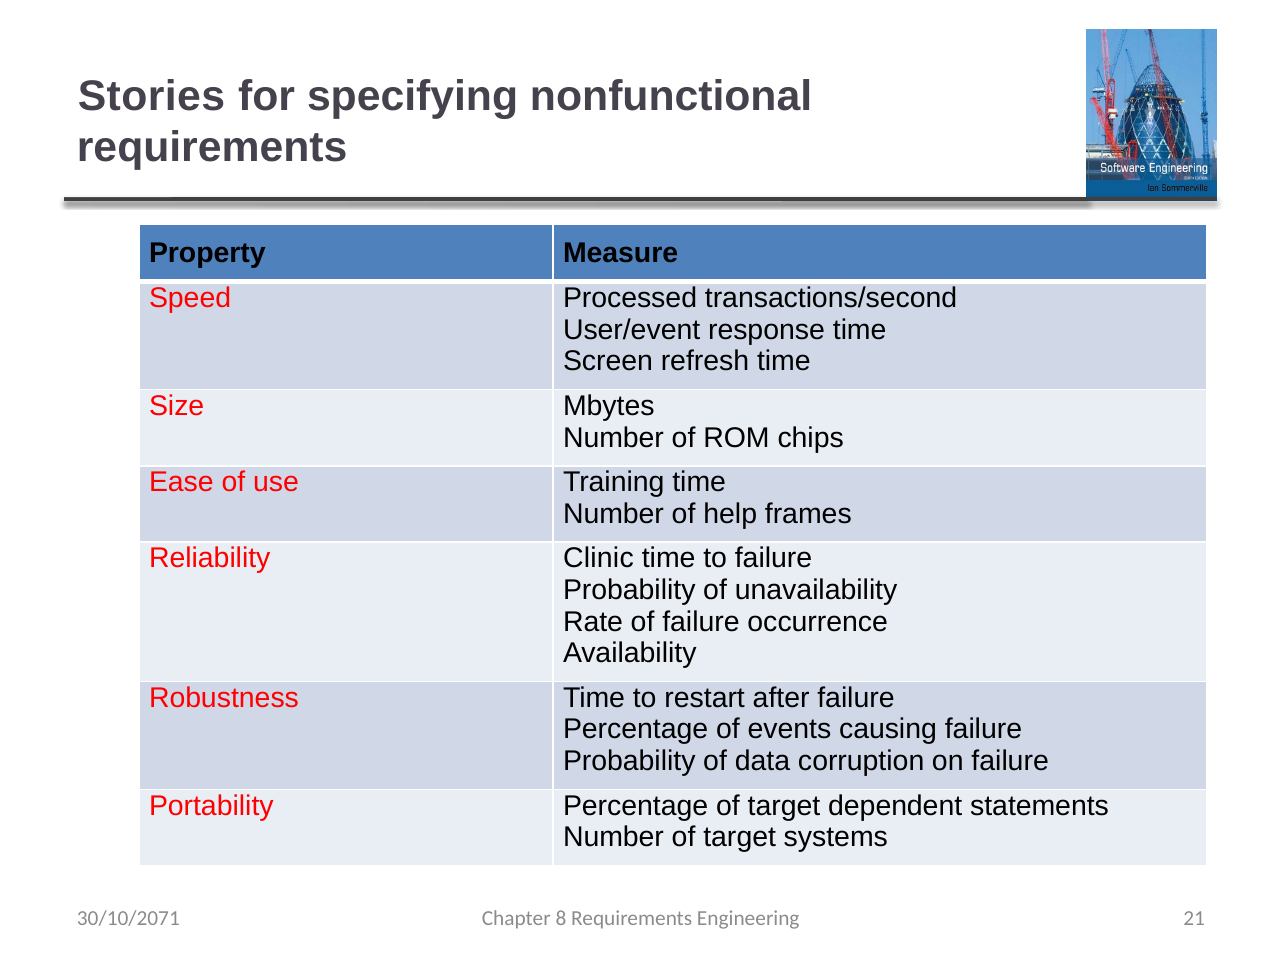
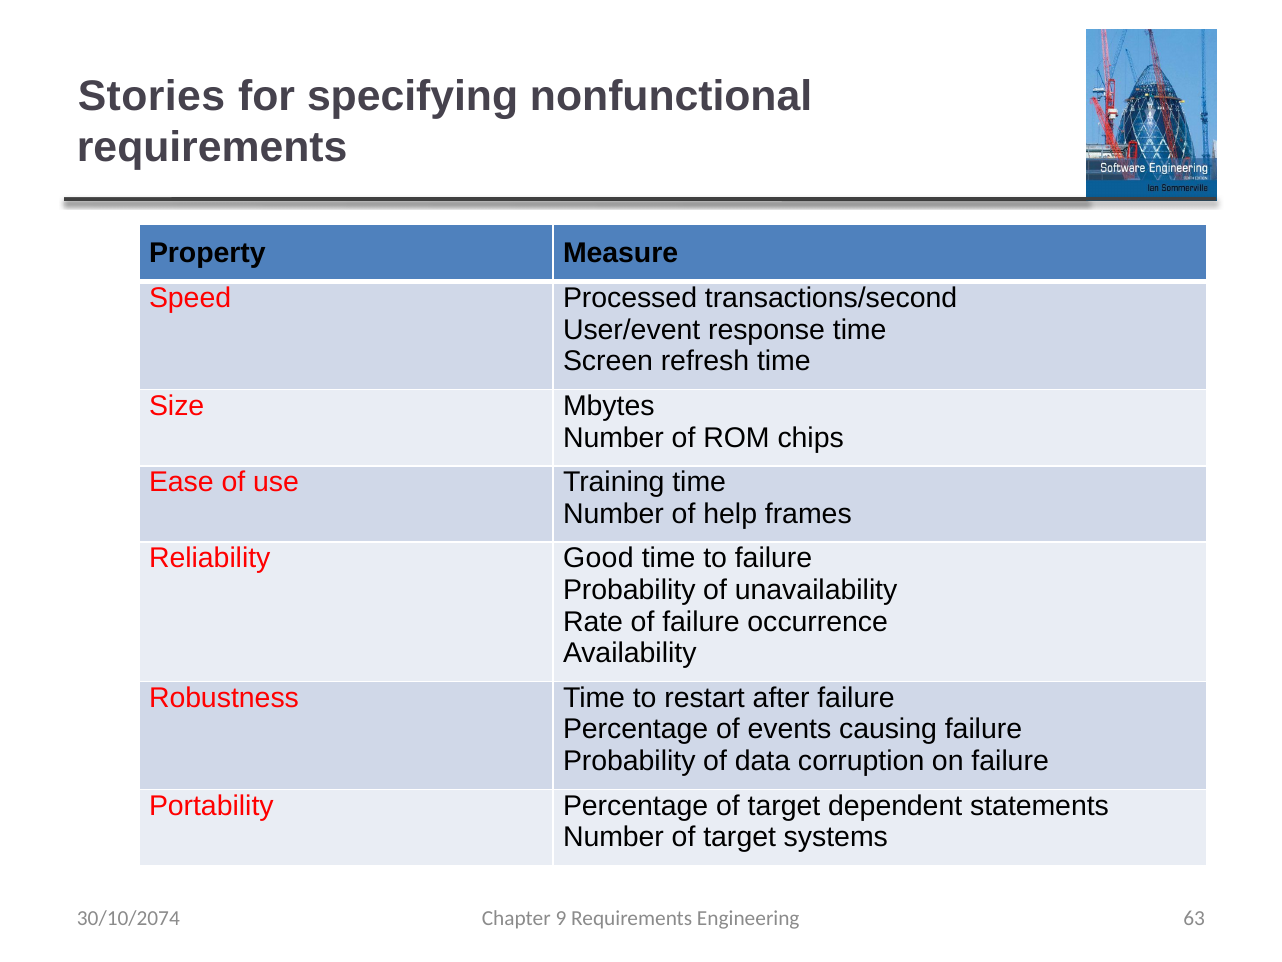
Clinic: Clinic -> Good
30/10/2071: 30/10/2071 -> 30/10/2074
8: 8 -> 9
21: 21 -> 63
